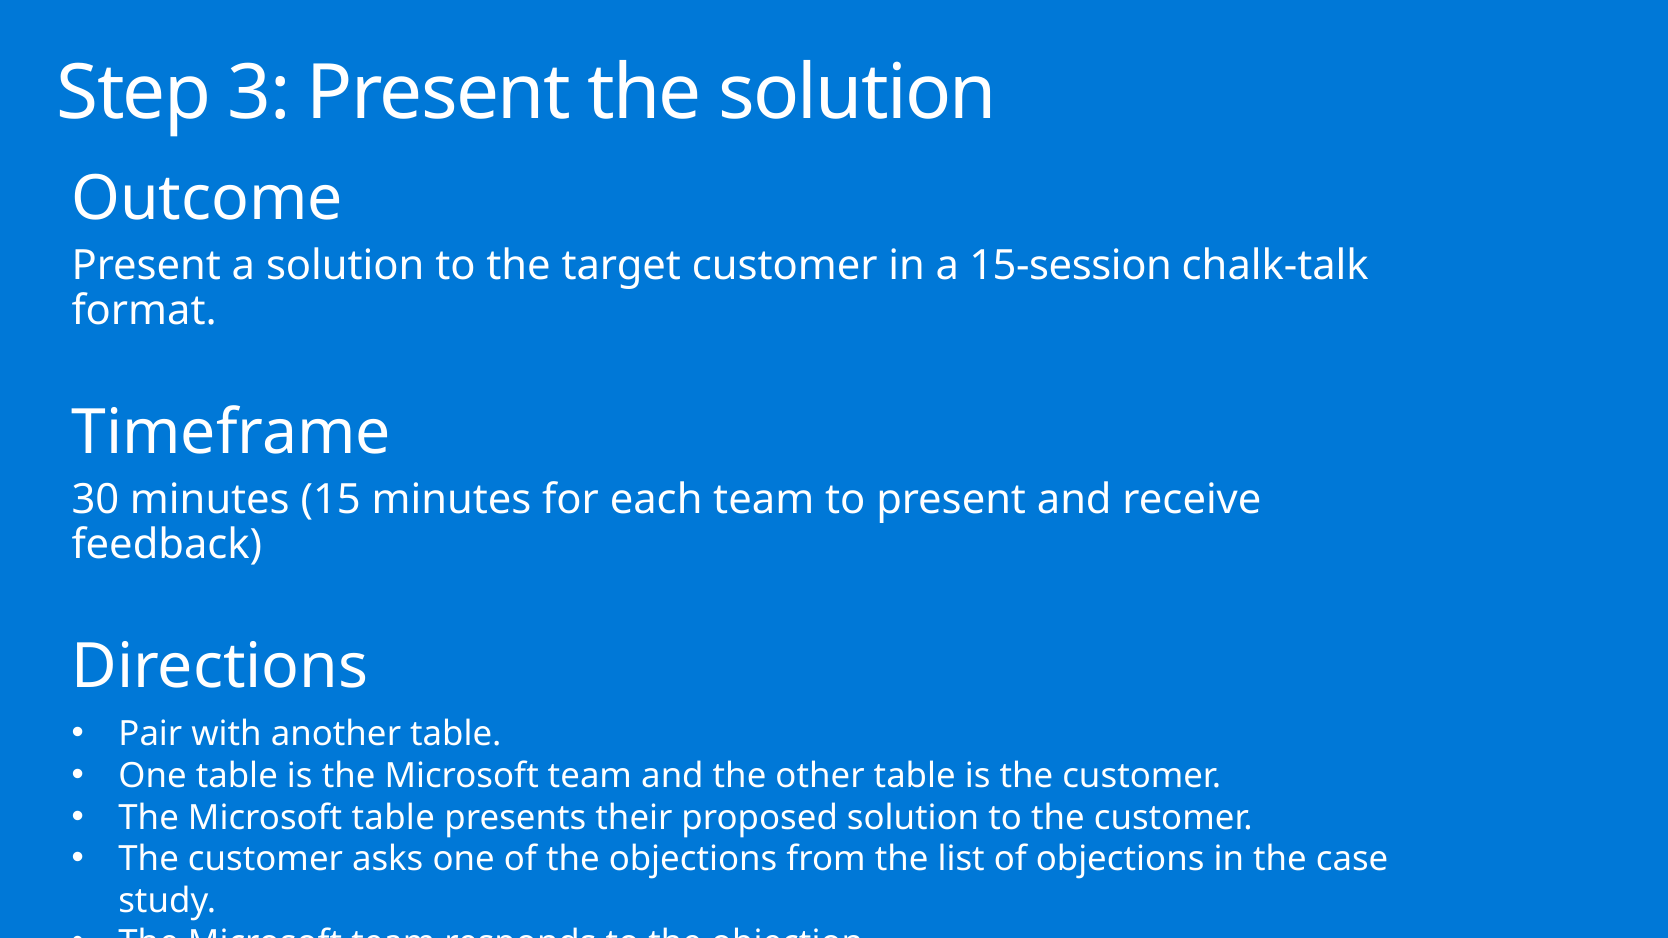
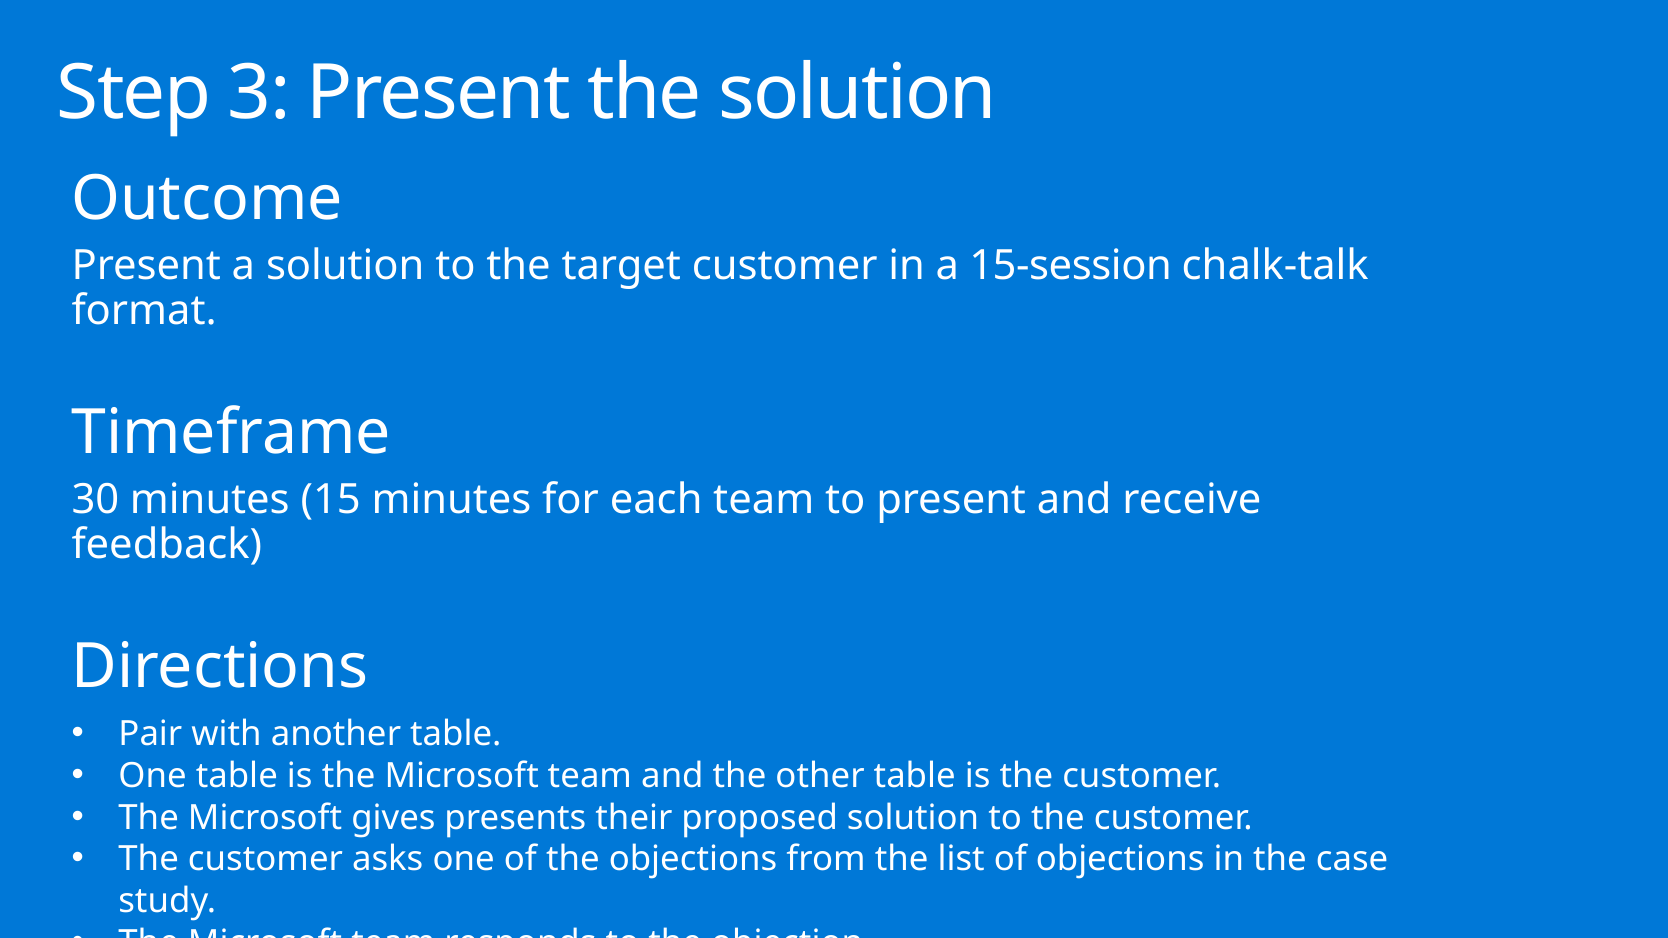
Microsoft table: table -> gives
